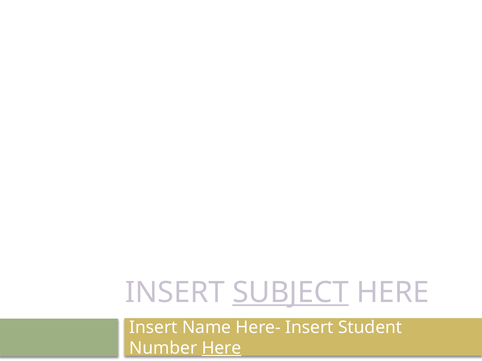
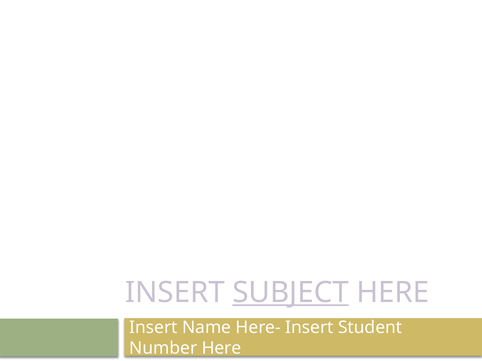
Here at (221, 349) underline: present -> none
